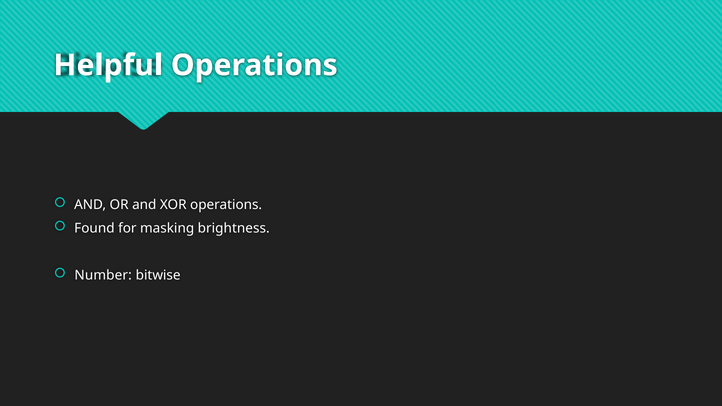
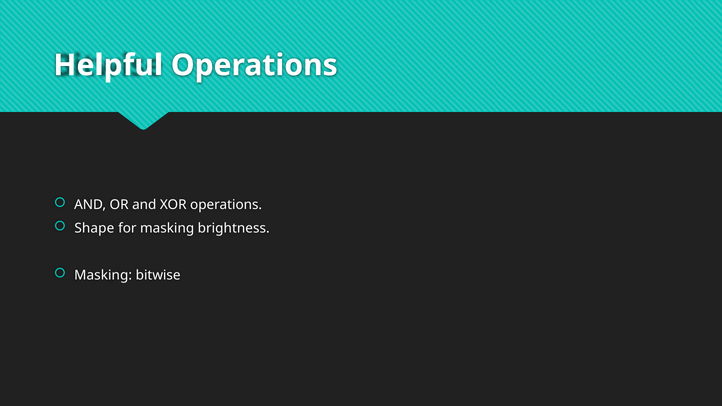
Found: Found -> Shape
Number at (103, 275): Number -> Masking
